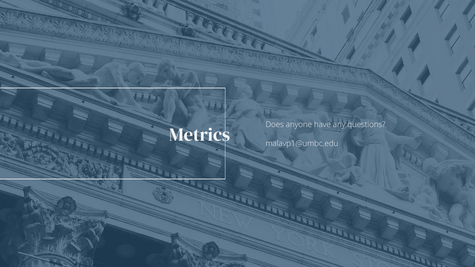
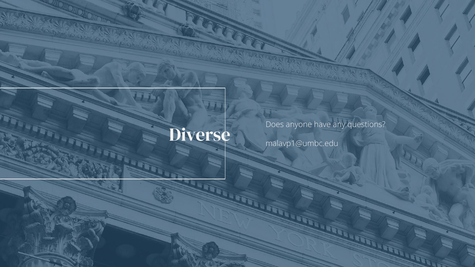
Metrics: Metrics -> Diverse
